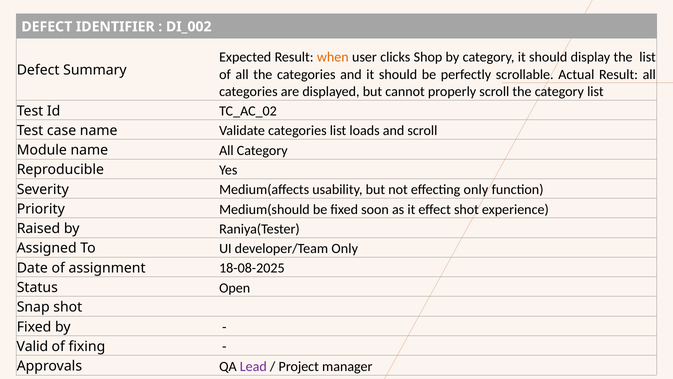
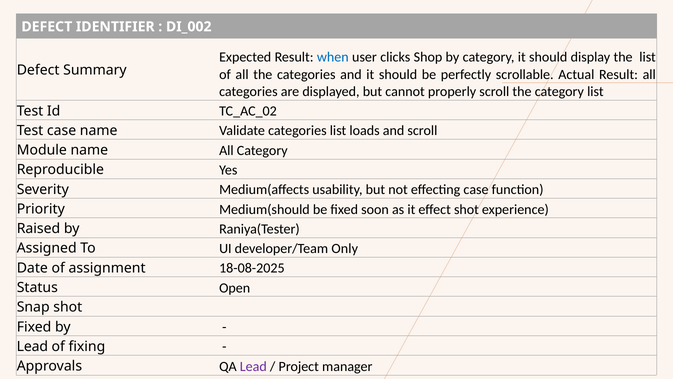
when colour: orange -> blue
effecting only: only -> case
Valid at (32, 346): Valid -> Lead
